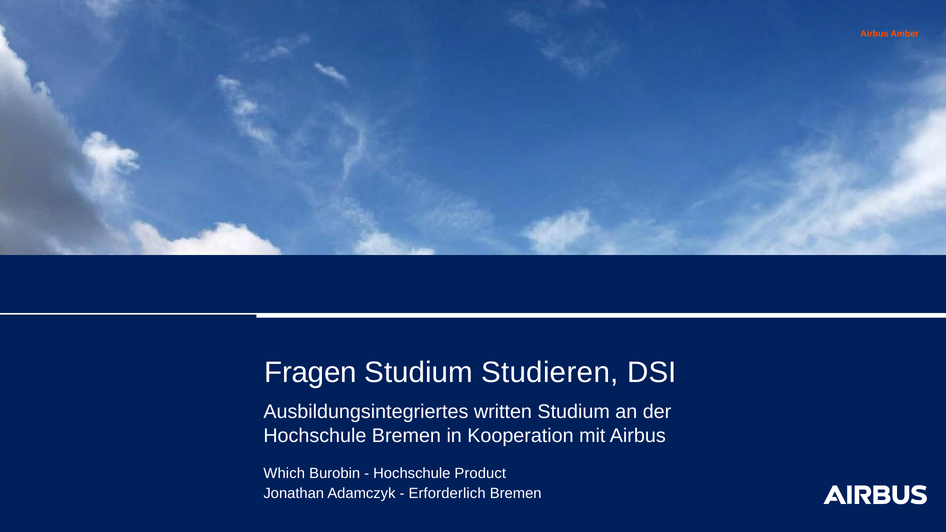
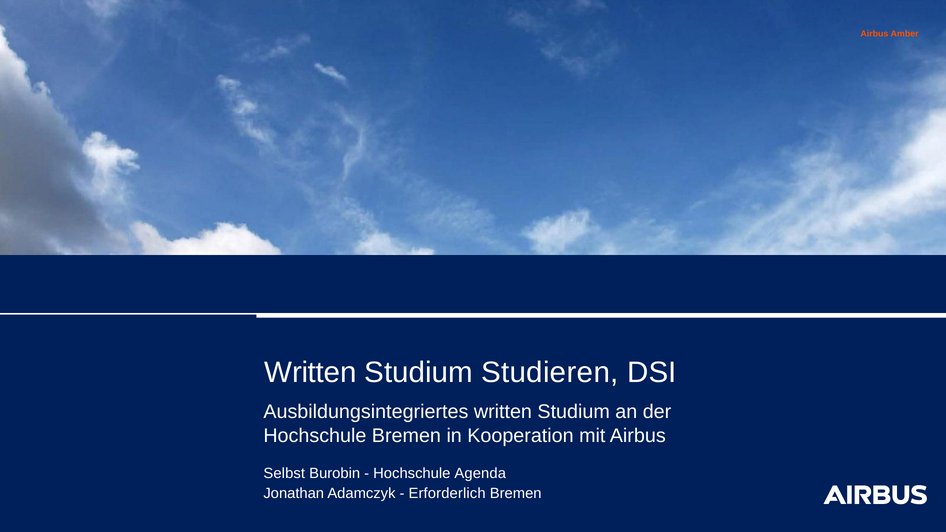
Fragen at (310, 372): Fragen -> Written
Which: Which -> Selbst
Product: Product -> Agenda
